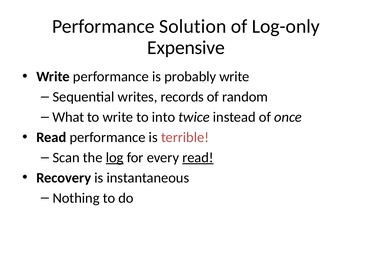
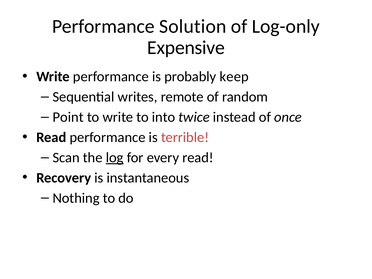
probably write: write -> keep
records: records -> remote
What: What -> Point
read at (198, 158) underline: present -> none
